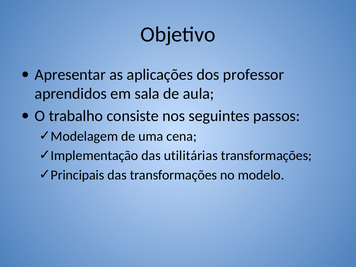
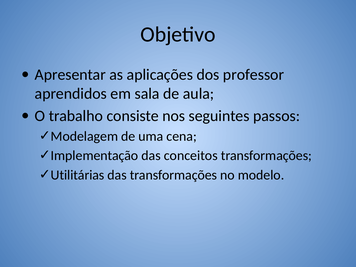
utilitárias: utilitárias -> conceitos
Principais: Principais -> Utilitárias
